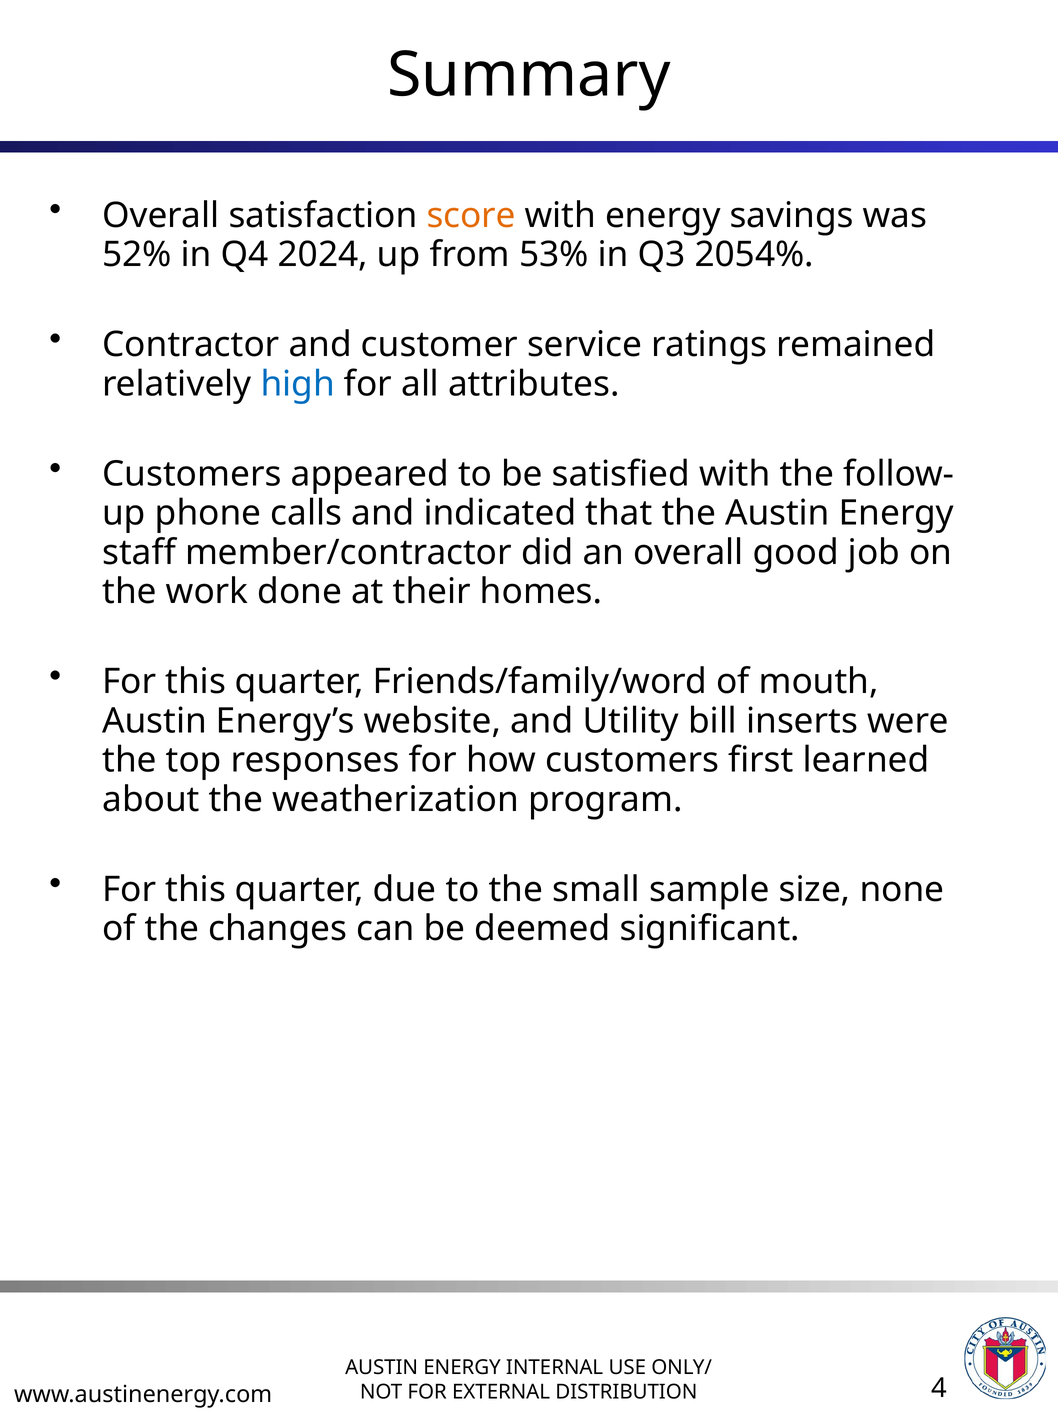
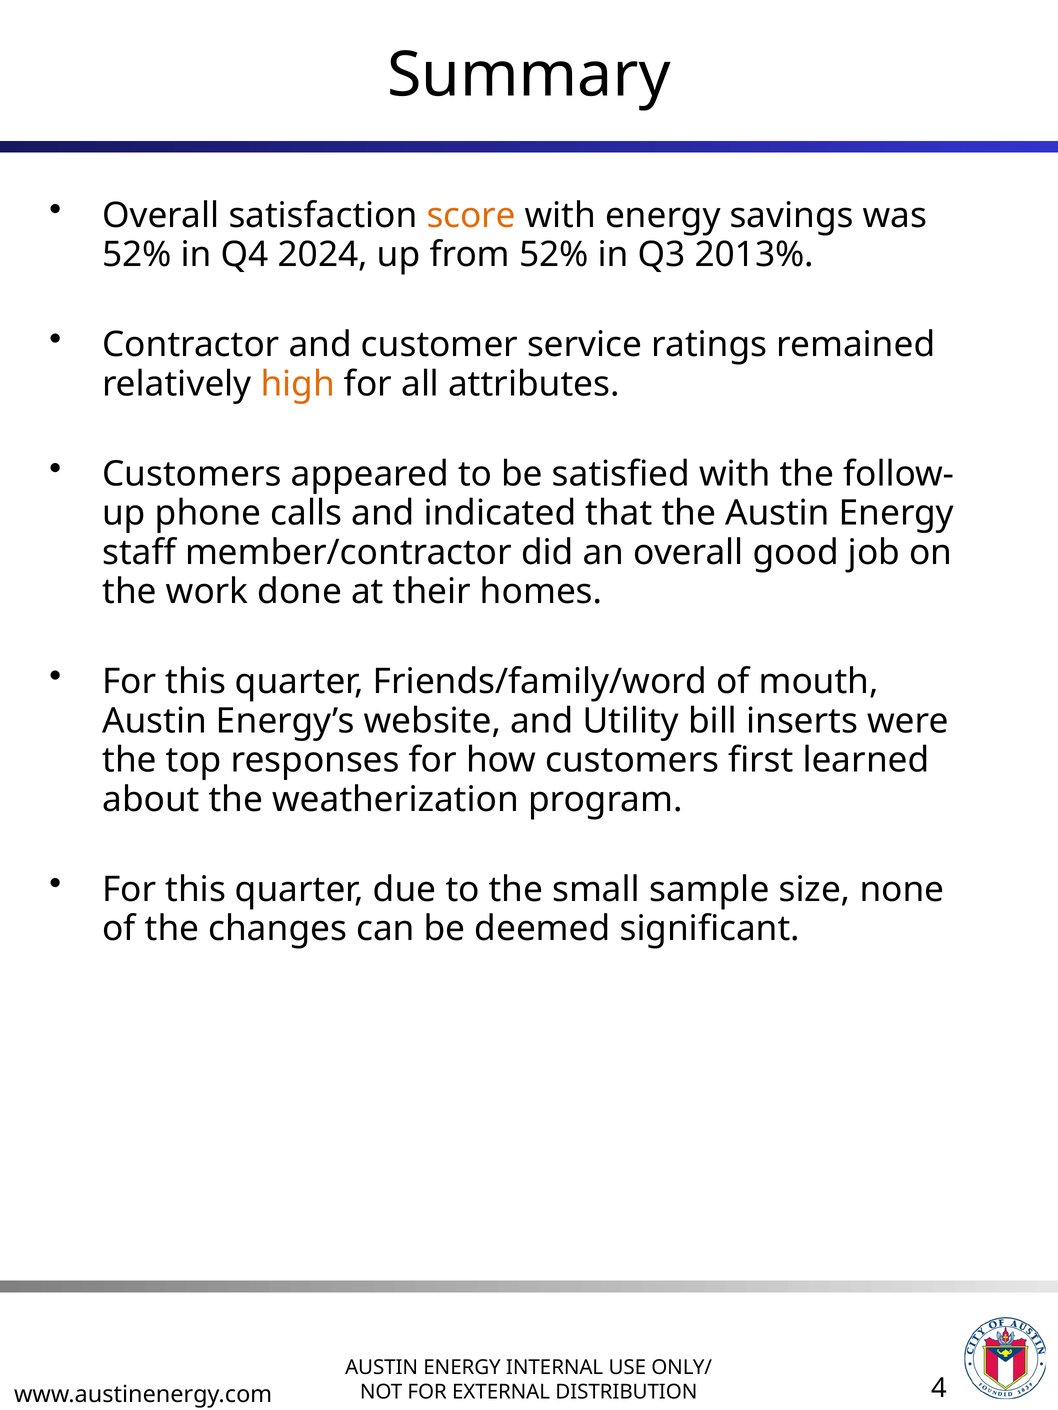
from 53%: 53% -> 52%
2054%: 2054% -> 2013%
high colour: blue -> orange
